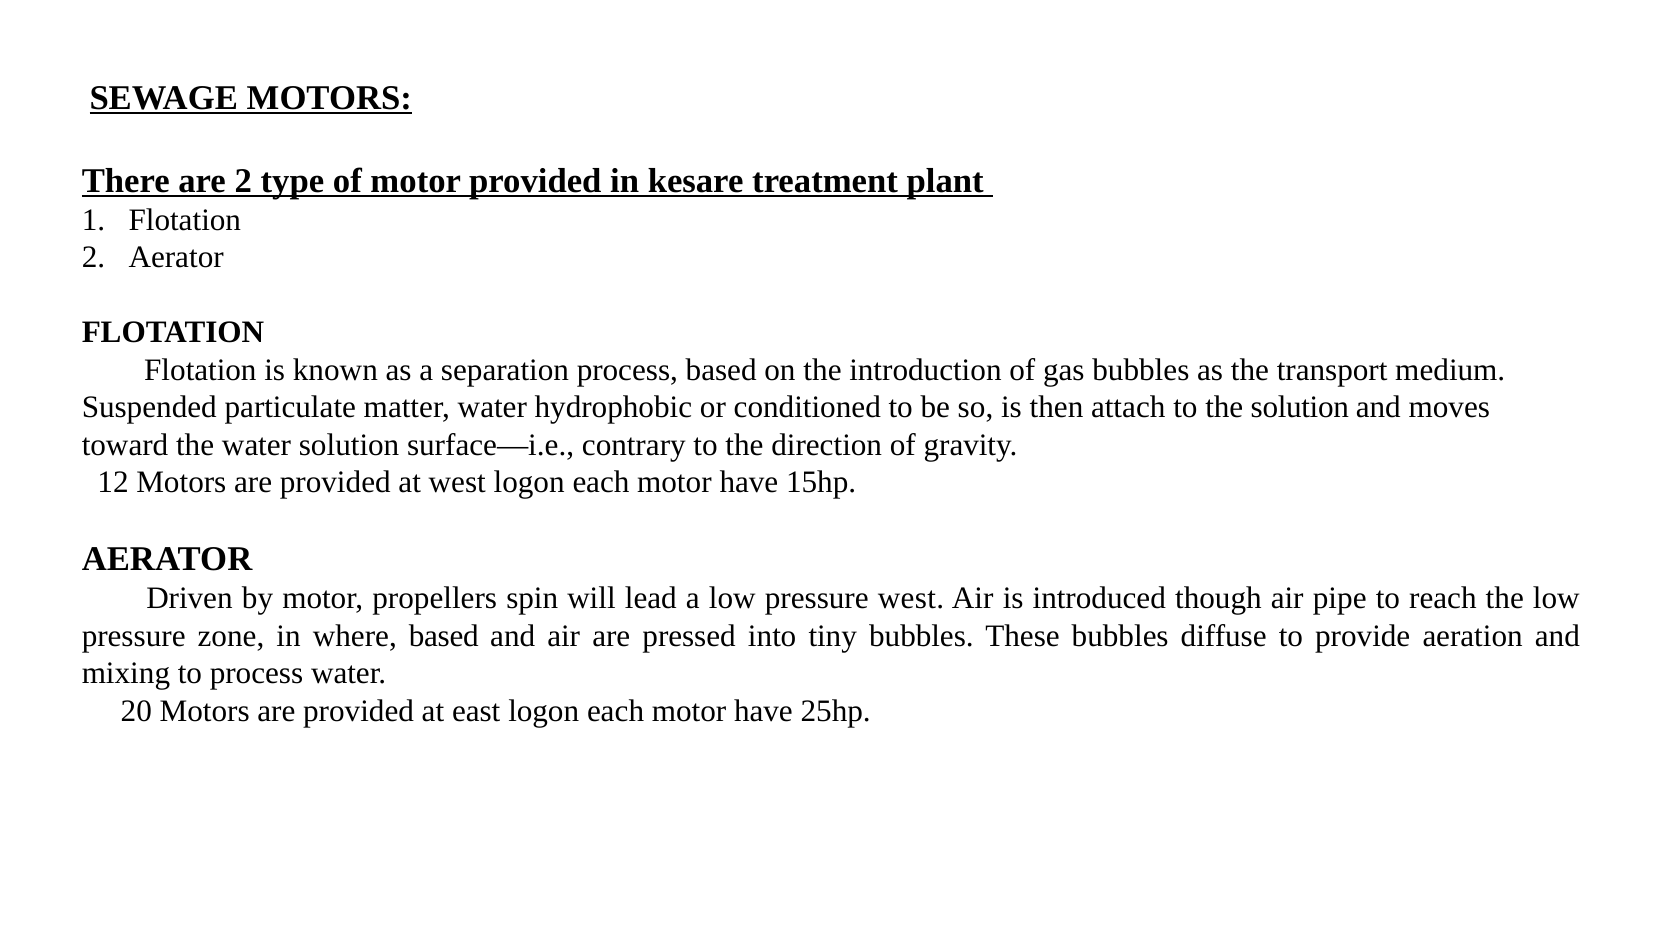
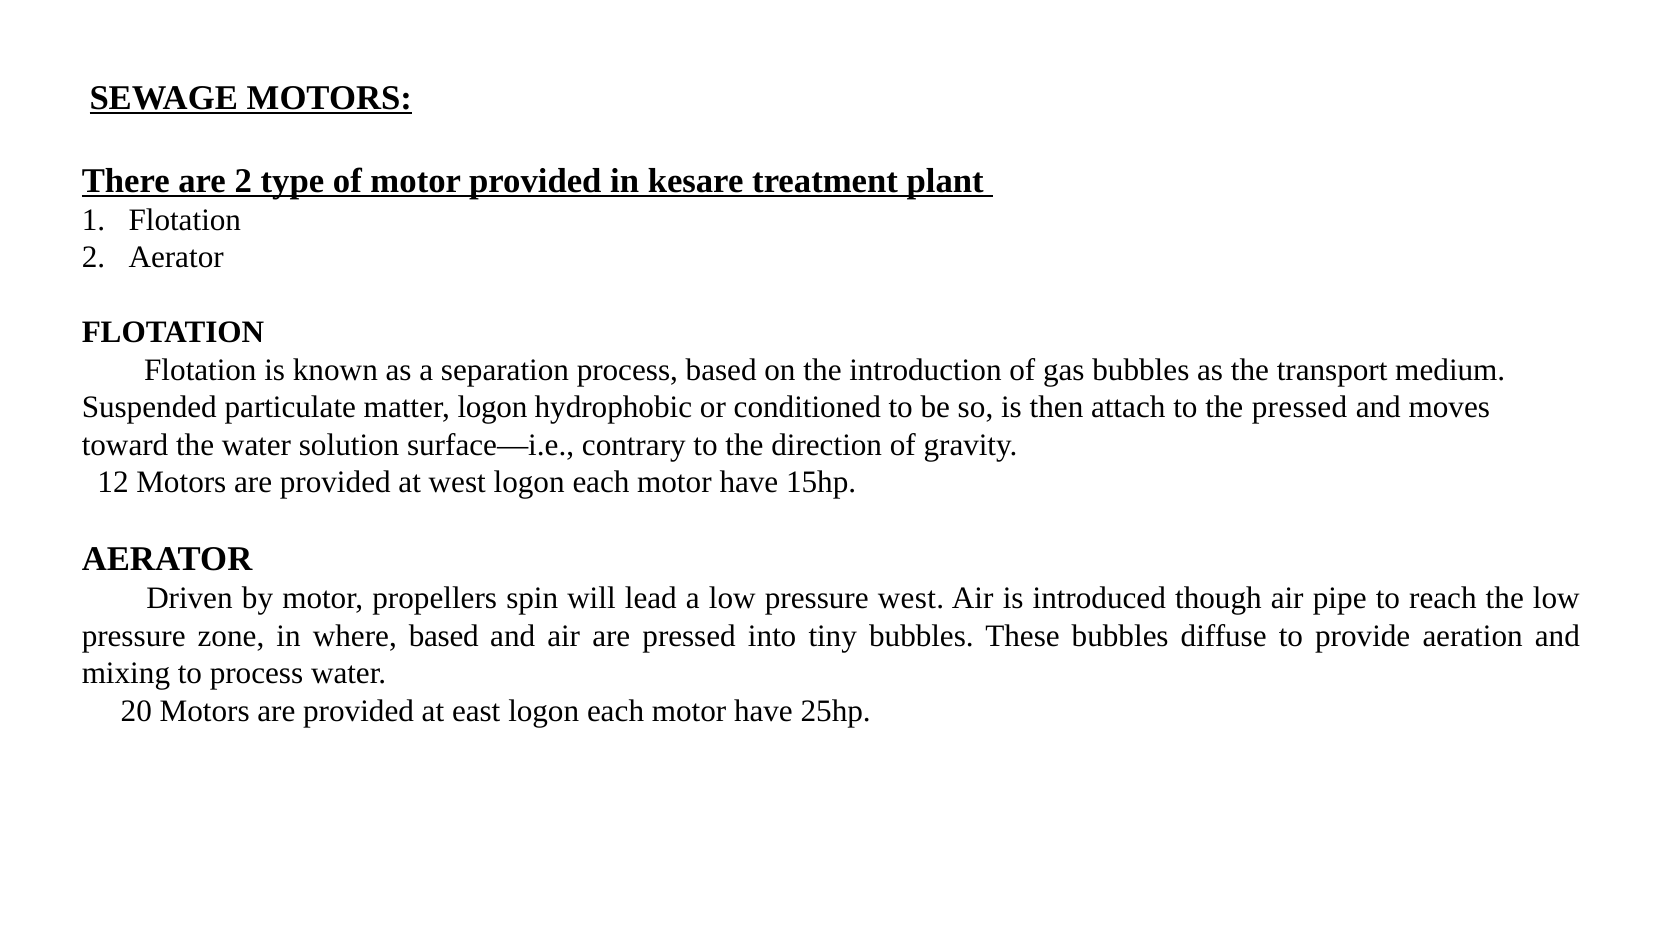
matter water: water -> logon
the solution: solution -> pressed
